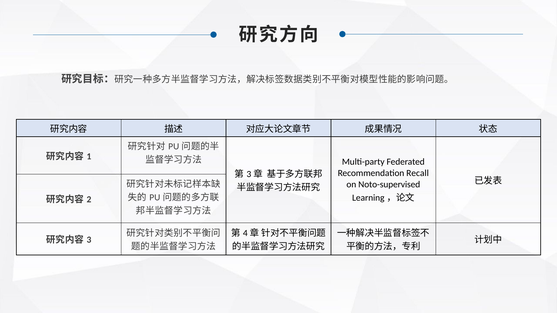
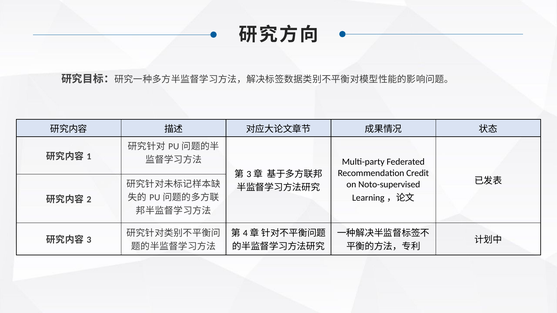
Recall: Recall -> Credit
